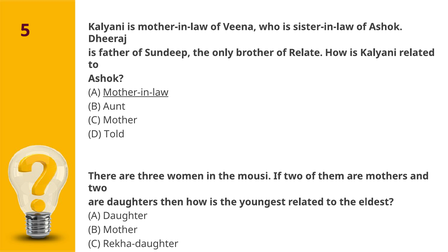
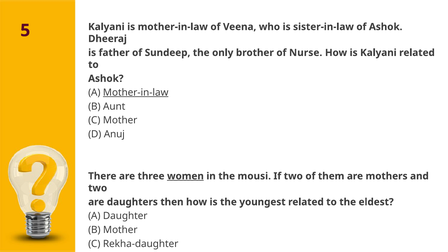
Relate: Relate -> Nurse
Told: Told -> Anuj
women underline: none -> present
